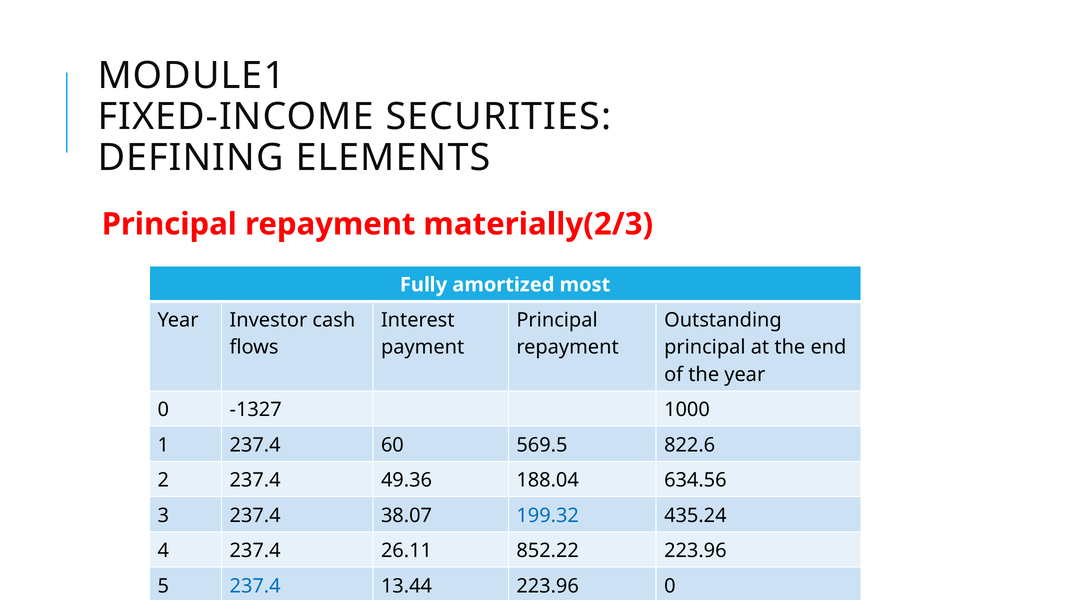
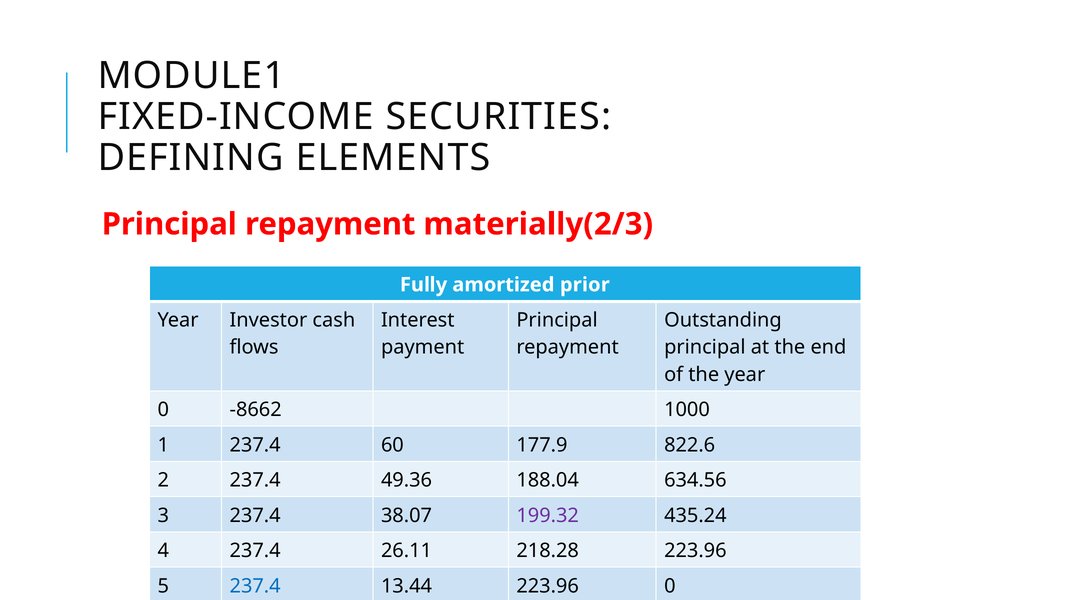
most: most -> prior
-1327: -1327 -> -8662
569.5: 569.5 -> 177.9
199.32 colour: blue -> purple
852.22: 852.22 -> 218.28
